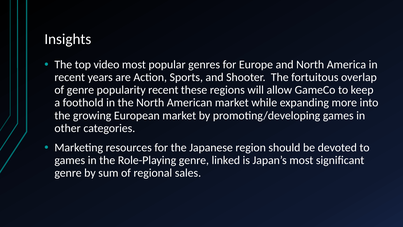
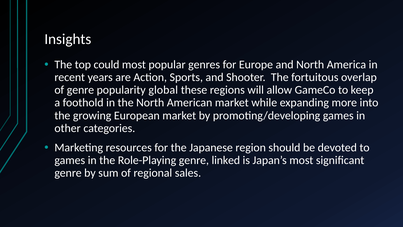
video: video -> could
popularity recent: recent -> global
